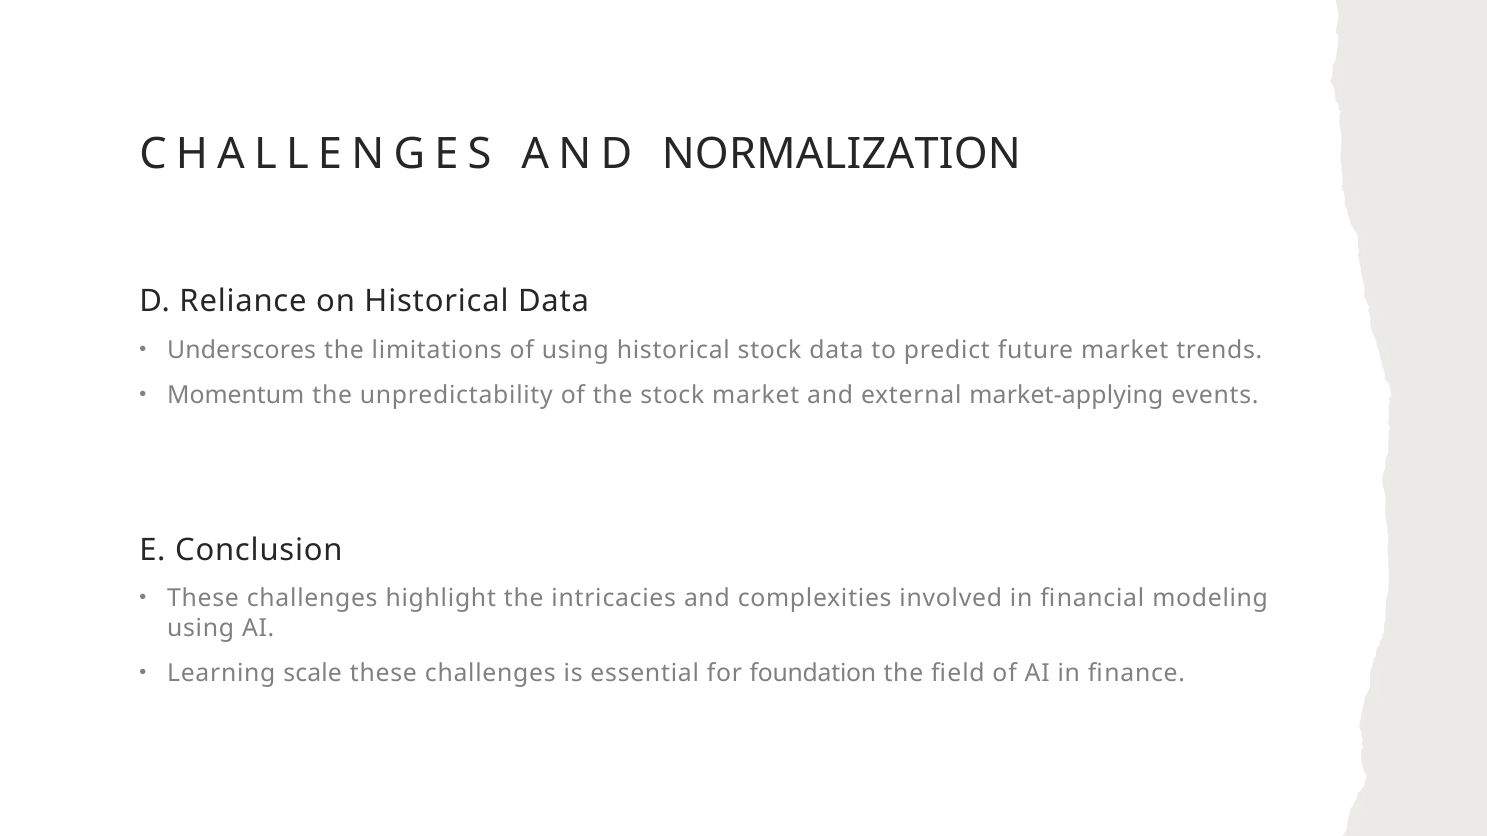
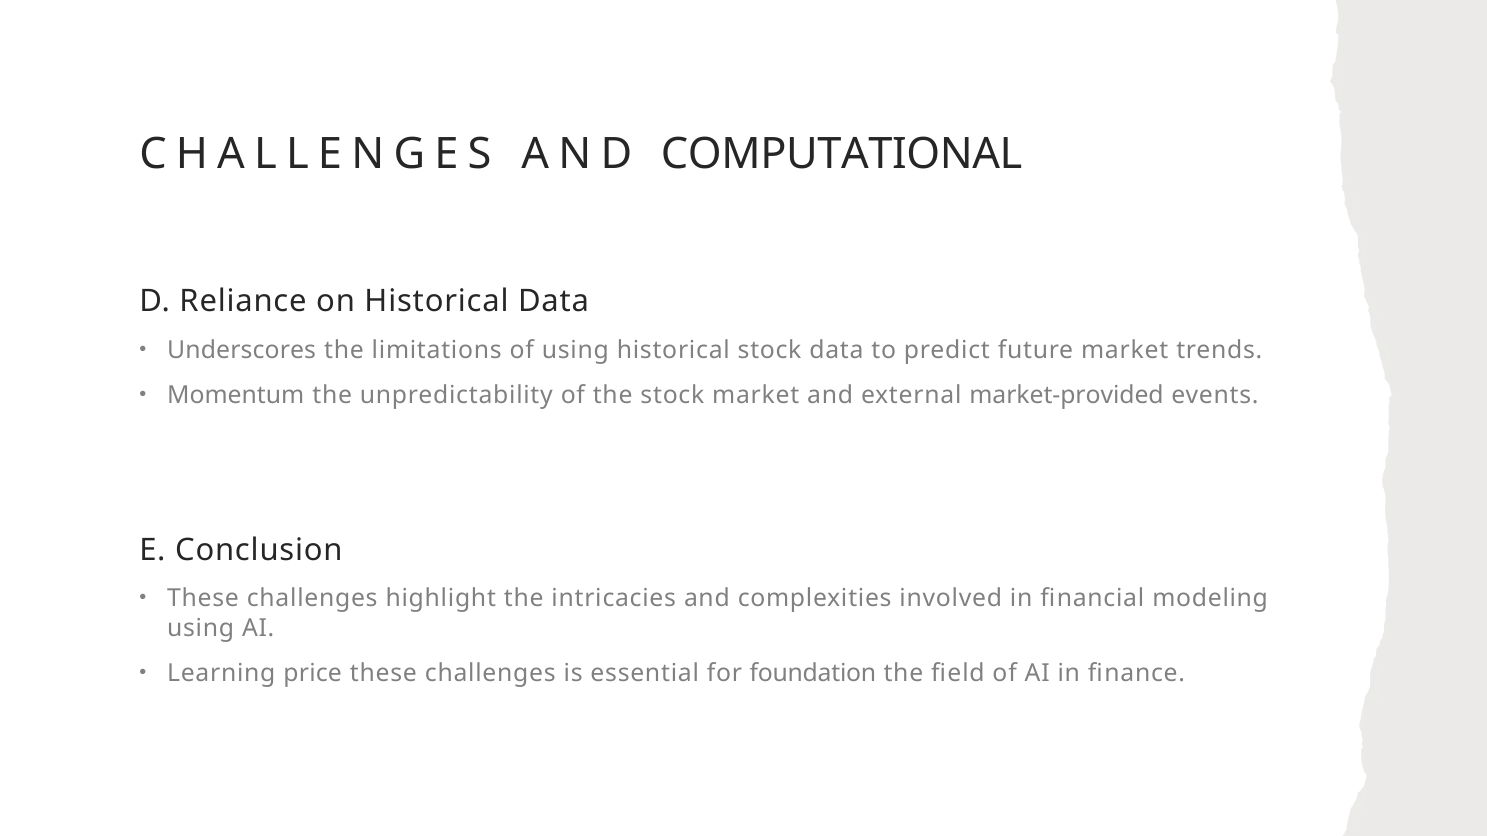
NORMALIZATION: NORMALIZATION -> COMPUTATIONAL
market-applying: market-applying -> market-provided
scale: scale -> price
